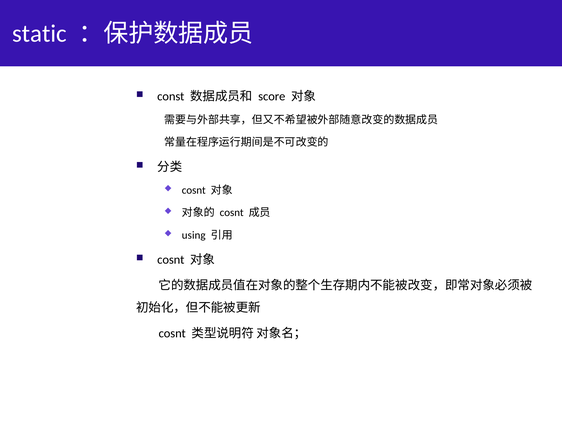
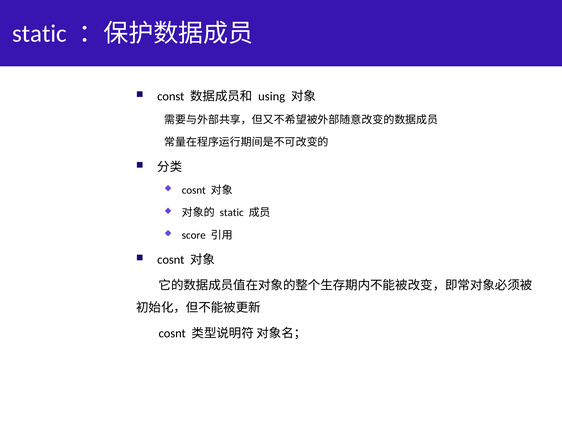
score: score -> using
cosnt at (232, 213): cosnt -> static
using: using -> score
